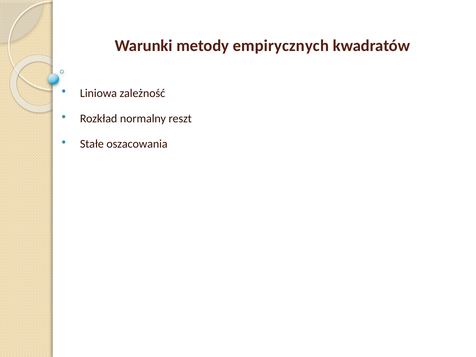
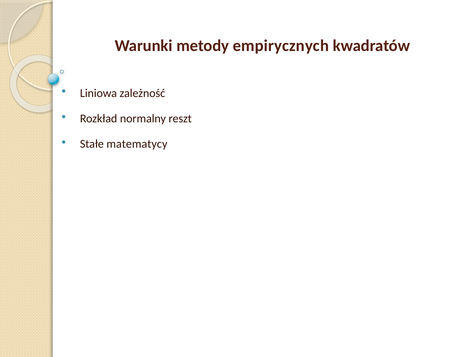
oszacowania: oszacowania -> matematycy
